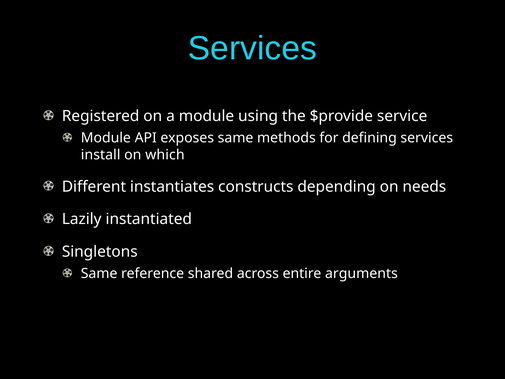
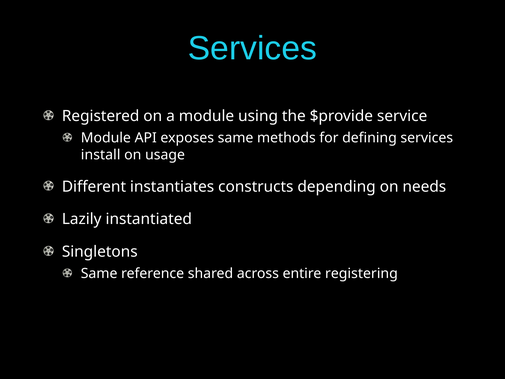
which: which -> usage
arguments: arguments -> registering
